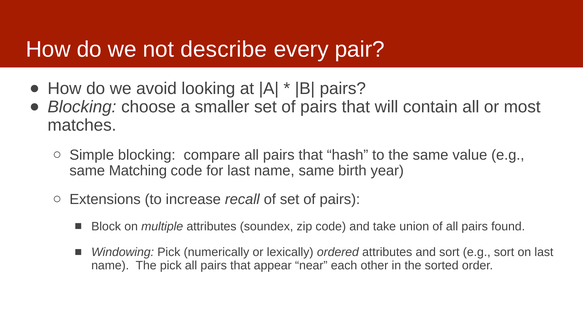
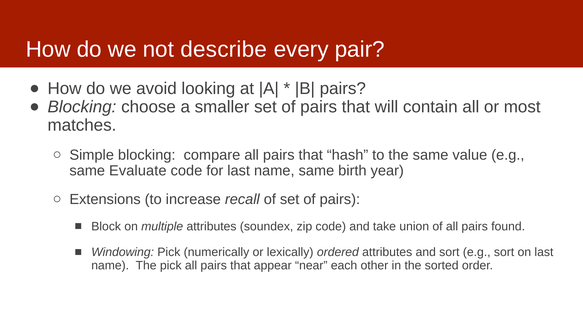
Matching: Matching -> Evaluate
